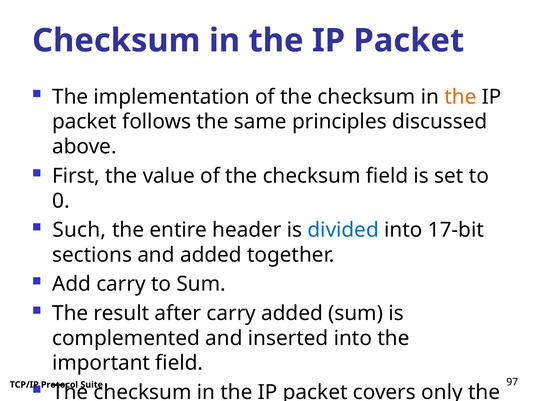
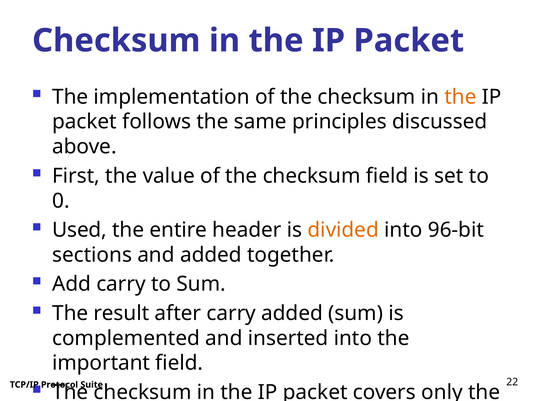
Such: Such -> Used
divided colour: blue -> orange
17-bit: 17-bit -> 96-bit
97: 97 -> 22
